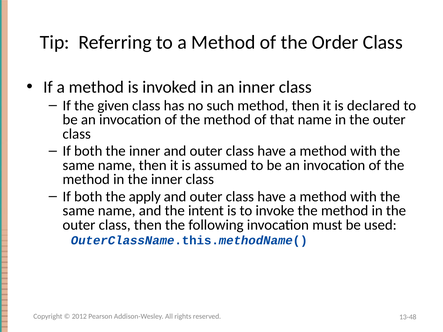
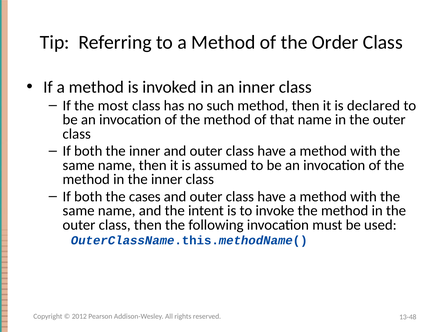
given: given -> most
apply: apply -> cases
